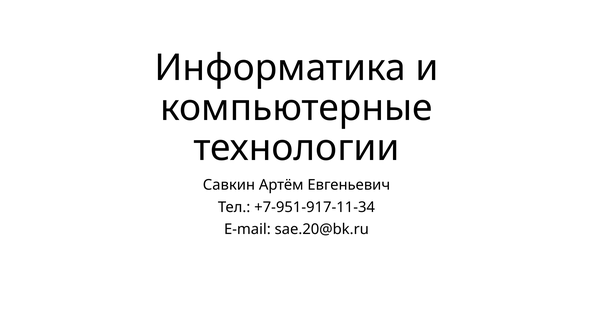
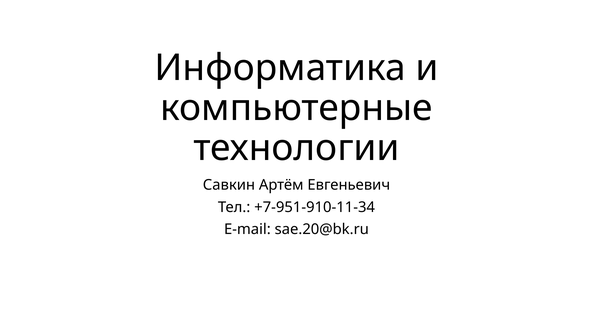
+7-951-917-11-34: +7-951-917-11-34 -> +7-951-910-11-34
